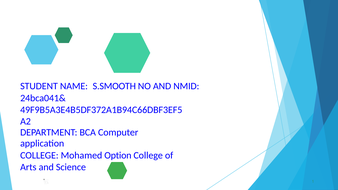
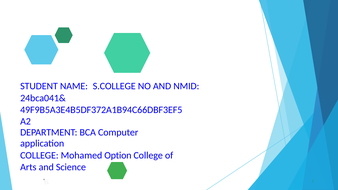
S.SMOOTH: S.SMOOTH -> S.COLLEGE
